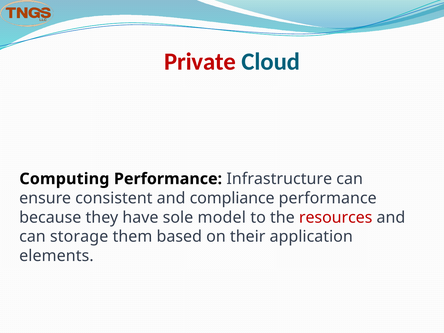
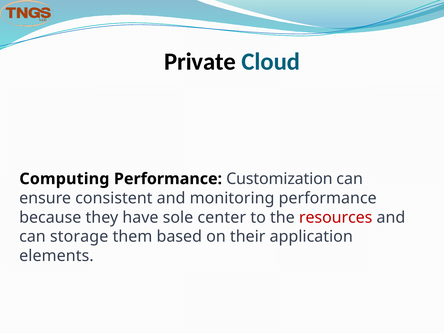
Private colour: red -> black
Infrastructure: Infrastructure -> Customization
compliance: compliance -> monitoring
model: model -> center
